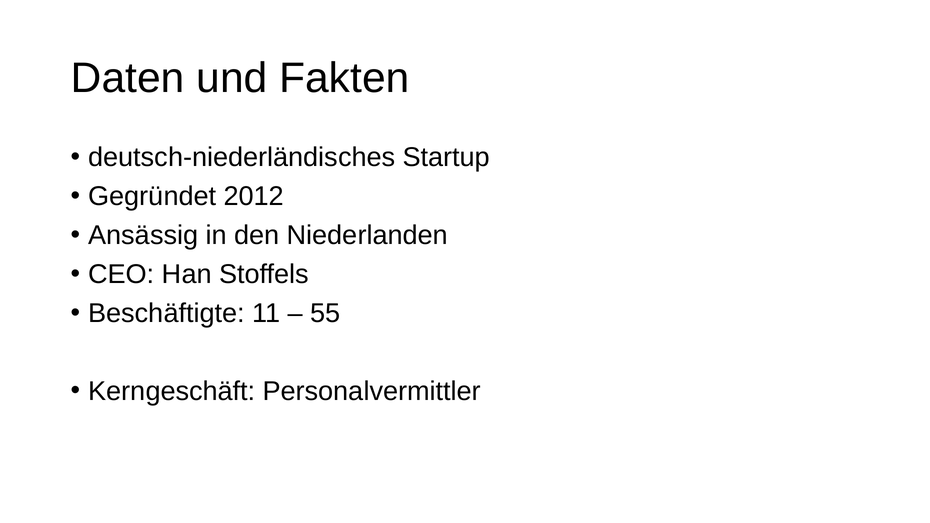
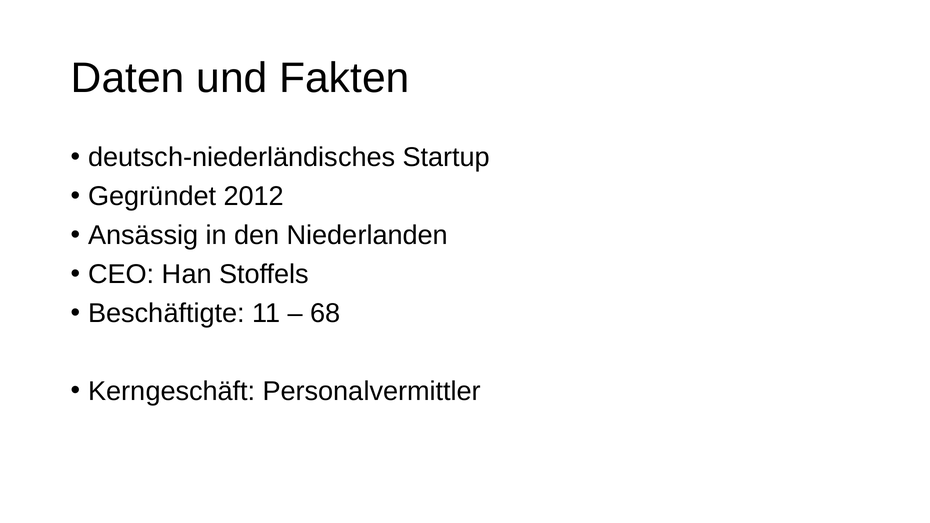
55: 55 -> 68
